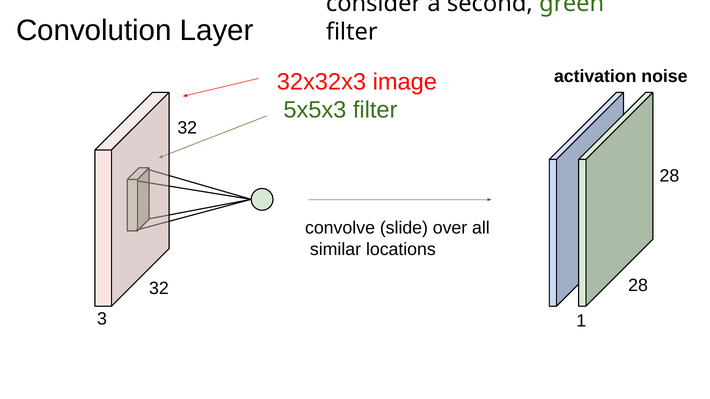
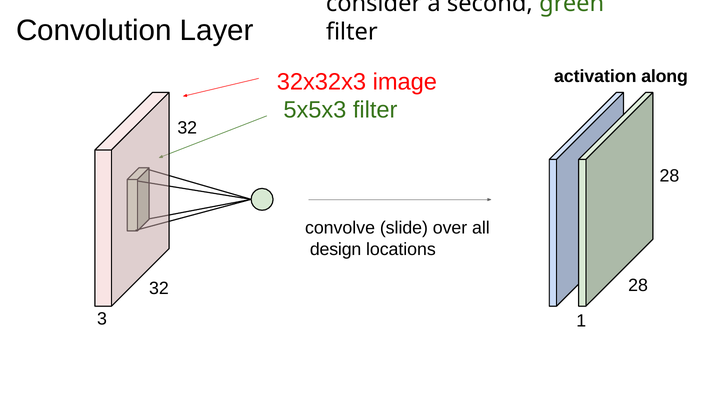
noise: noise -> along
similar: similar -> design
